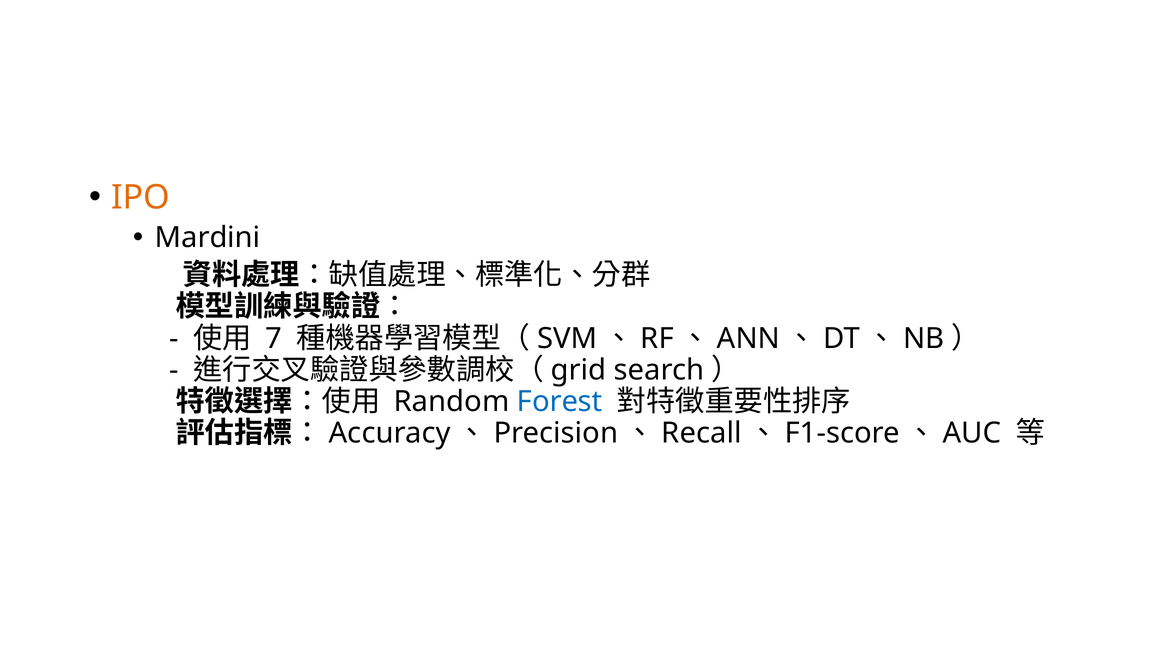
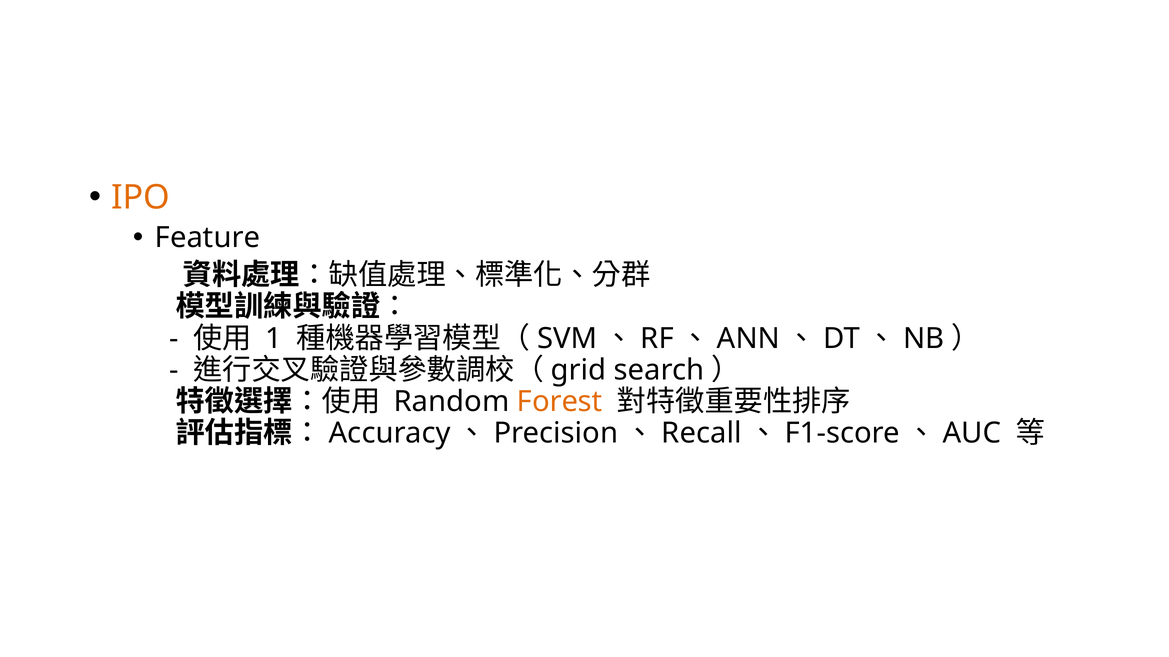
Mardini: Mardini -> Feature
7: 7 -> 1
Forest colour: blue -> orange
